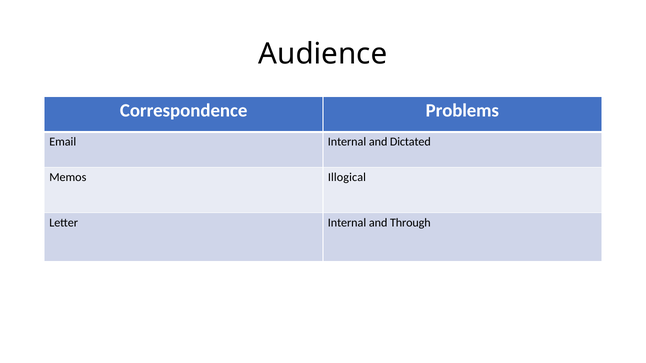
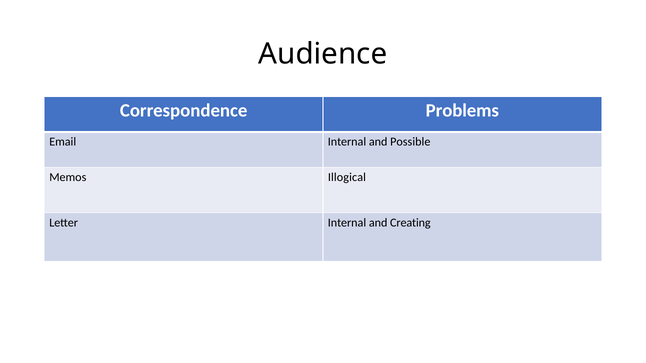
Dictated: Dictated -> Possible
Through: Through -> Creating
